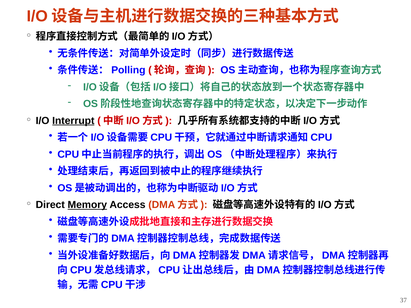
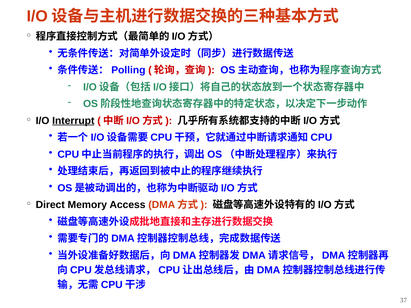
Memory underline: present -> none
